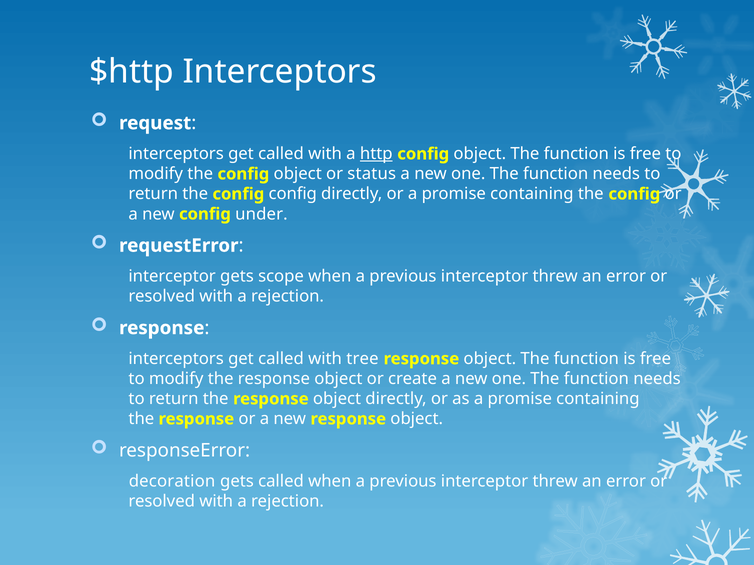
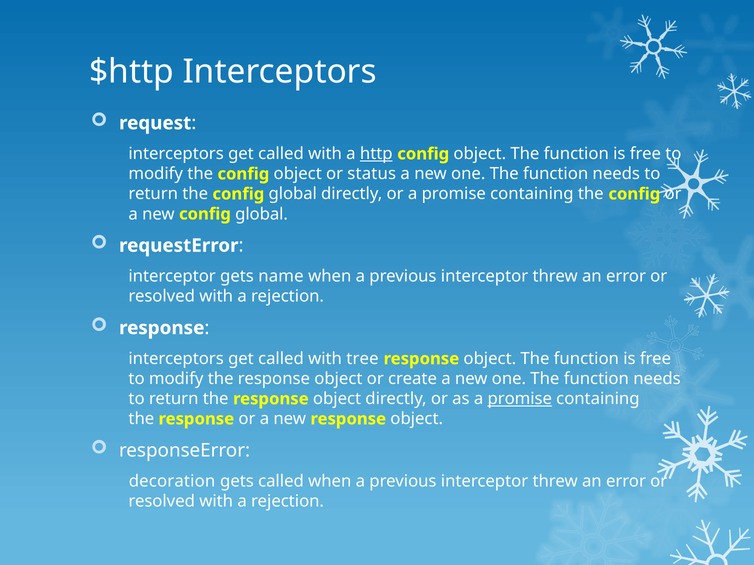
the config config: config -> global
new config under: under -> global
scope: scope -> name
promise at (520, 399) underline: none -> present
